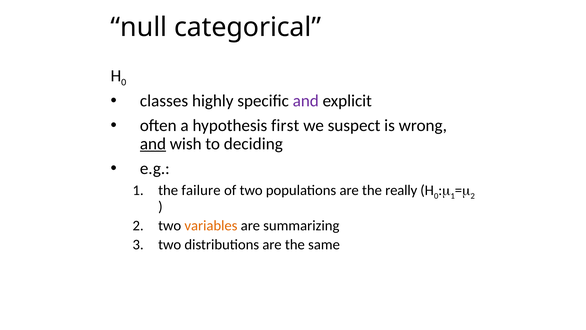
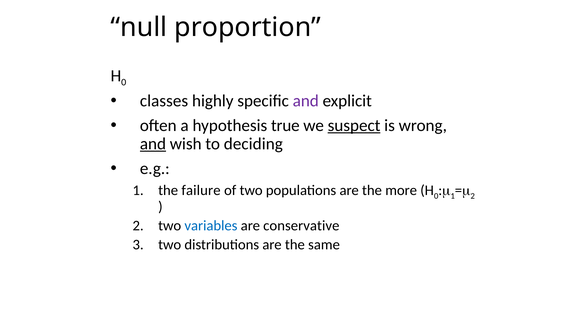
categorical: categorical -> proportion
first: first -> true
suspect underline: none -> present
really: really -> more
variables colour: orange -> blue
summarizing: summarizing -> conservative
